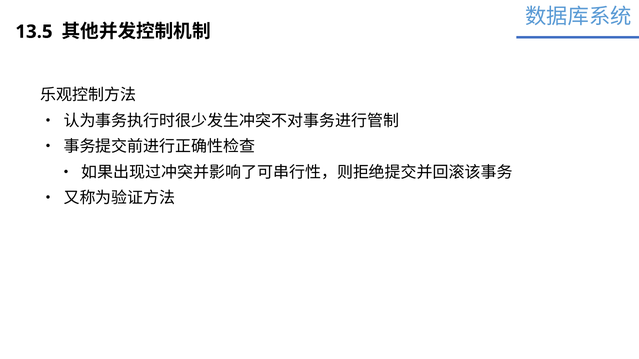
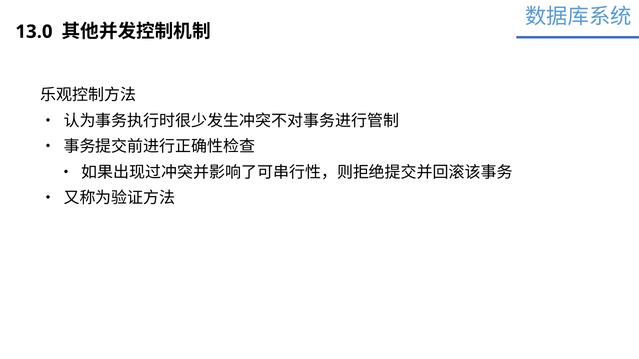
13.5: 13.5 -> 13.0
